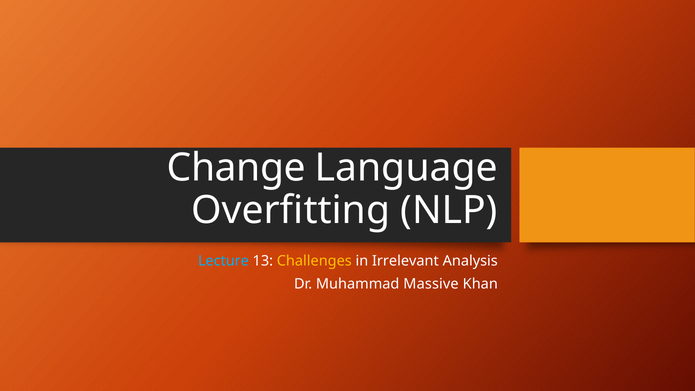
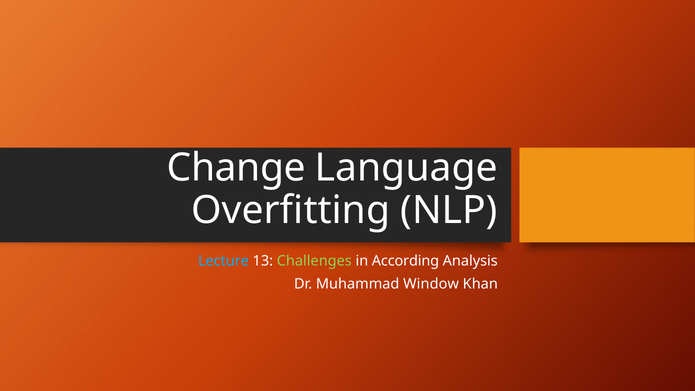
Challenges colour: yellow -> light green
Irrelevant: Irrelevant -> According
Massive: Massive -> Window
